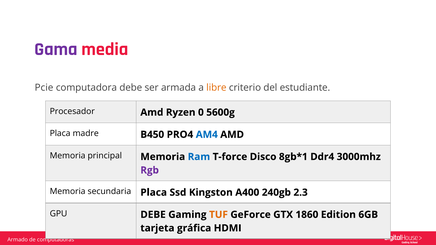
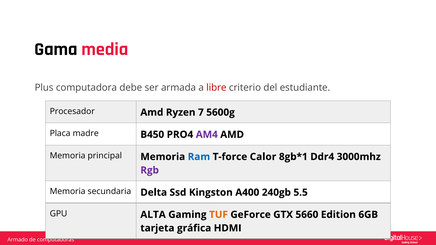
Gama colour: purple -> black
Pcie: Pcie -> Plus
libre colour: orange -> red
0: 0 -> 7
AM4 colour: blue -> purple
Disco: Disco -> Calor
secundaria Placa: Placa -> Delta
2.3: 2.3 -> 5.5
GPU DEBE: DEBE -> ALTA
1860: 1860 -> 5660
